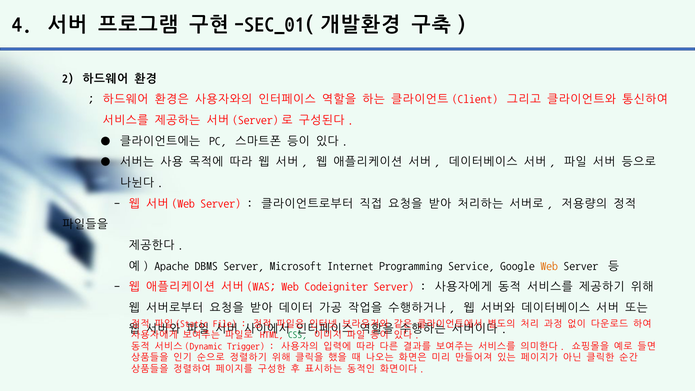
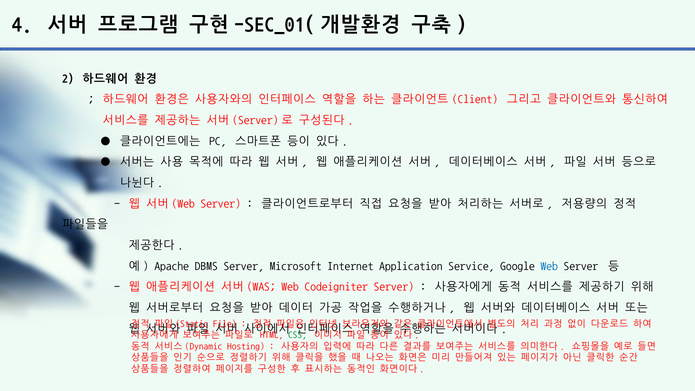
Programming: Programming -> Application
Web at (549, 266) colour: orange -> blue
Trigger: Trigger -> Hosting
